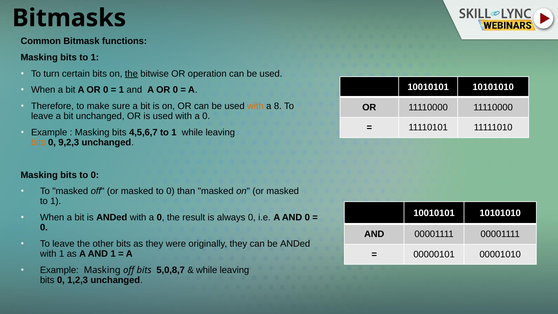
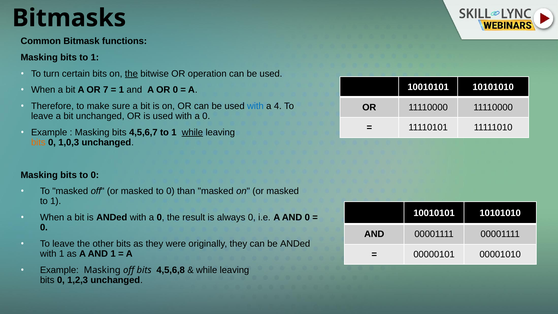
bit A OR 0: 0 -> 7
with at (255, 106) colour: orange -> blue
8: 8 -> 4
while at (192, 132) underline: none -> present
9,2,3: 9,2,3 -> 1,0,3
5,0,8,7: 5,0,8,7 -> 4,5,6,8
